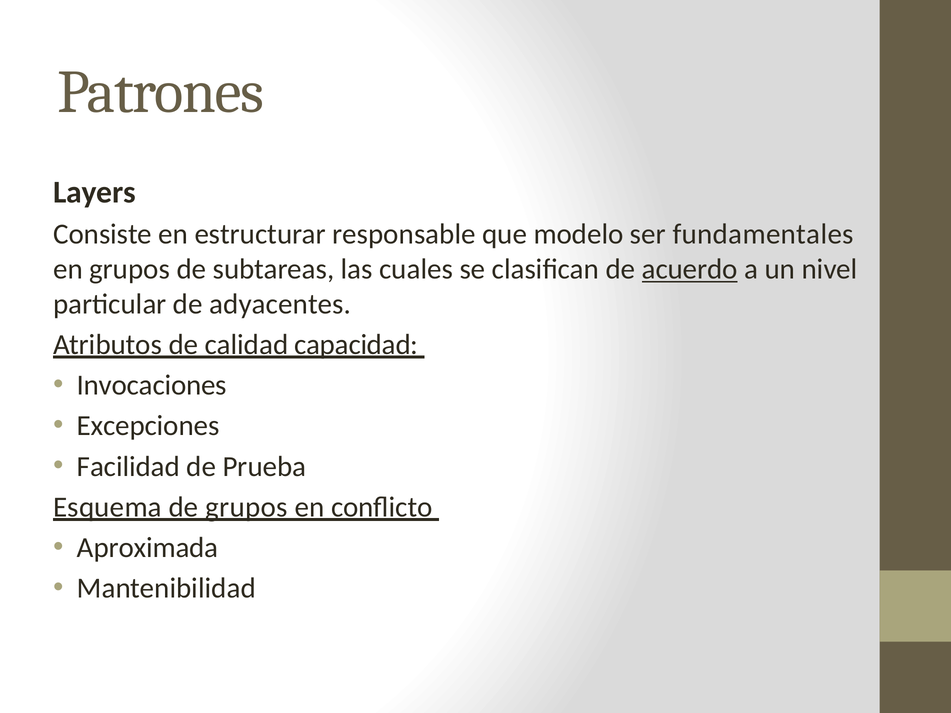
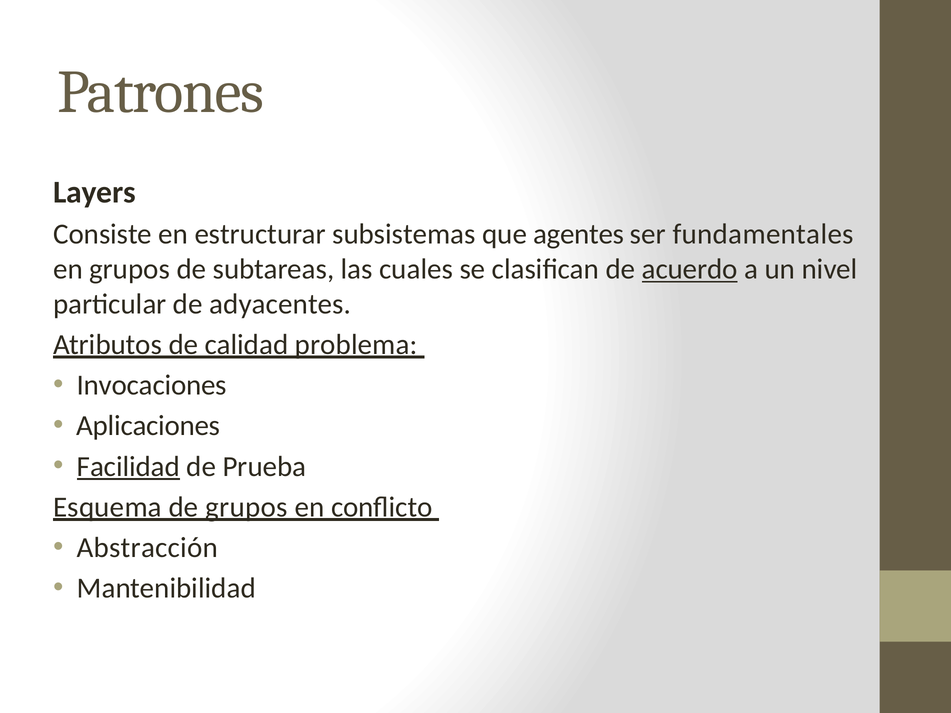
responsable: responsable -> subsistemas
modelo: modelo -> agentes
capacidad: capacidad -> problema
Excepciones: Excepciones -> Aplicaciones
Facilidad underline: none -> present
Aproximada: Aproximada -> Abstracción
